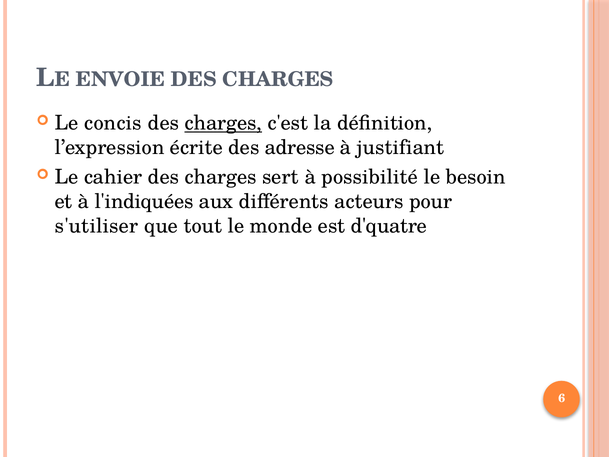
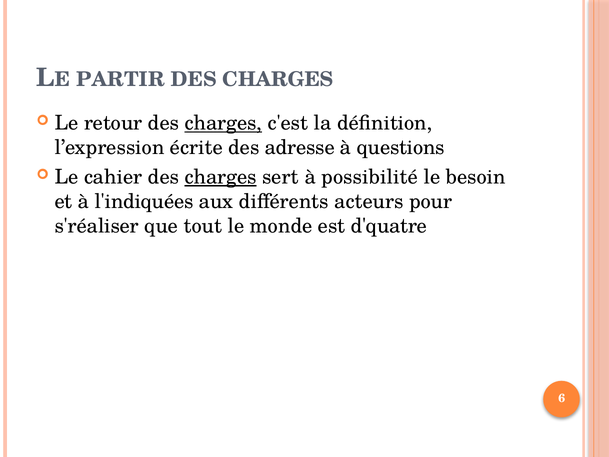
ENVOIE: ENVOIE -> PARTIR
concis: concis -> retour
justifiant: justifiant -> questions
charges at (221, 177) underline: none -> present
s'utiliser: s'utiliser -> s'réaliser
